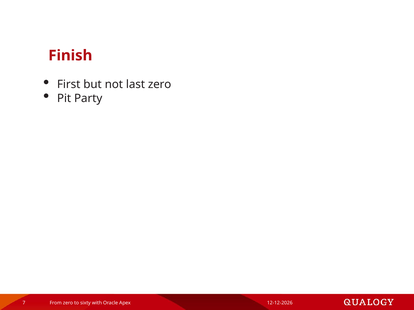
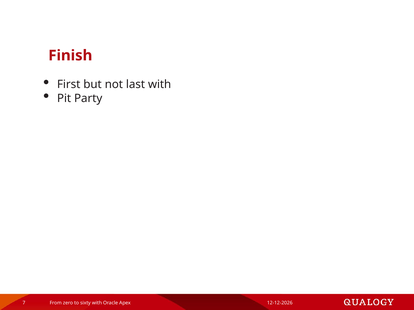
last zero: zero -> with
